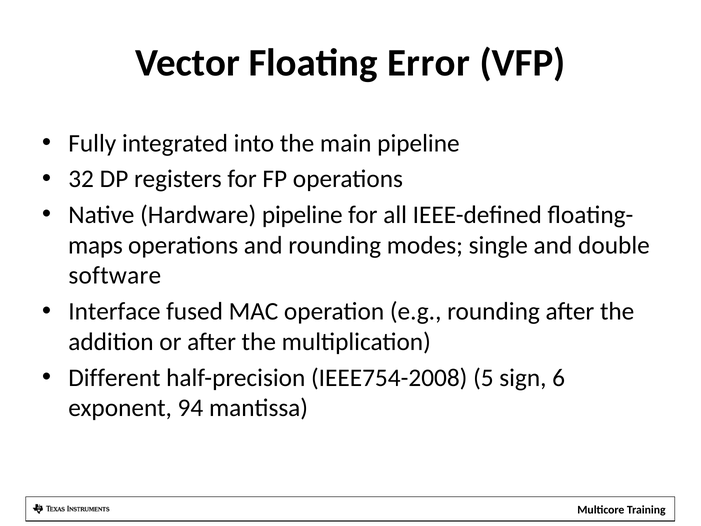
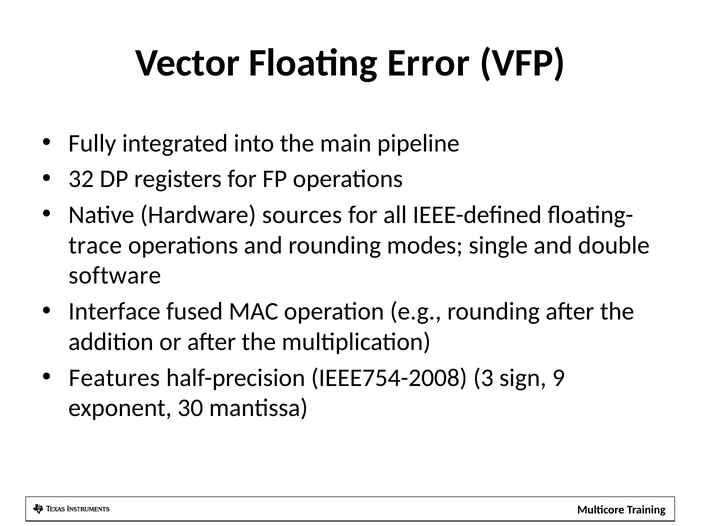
Hardware pipeline: pipeline -> sources
maps: maps -> trace
Different: Different -> Features
5: 5 -> 3
6: 6 -> 9
94: 94 -> 30
